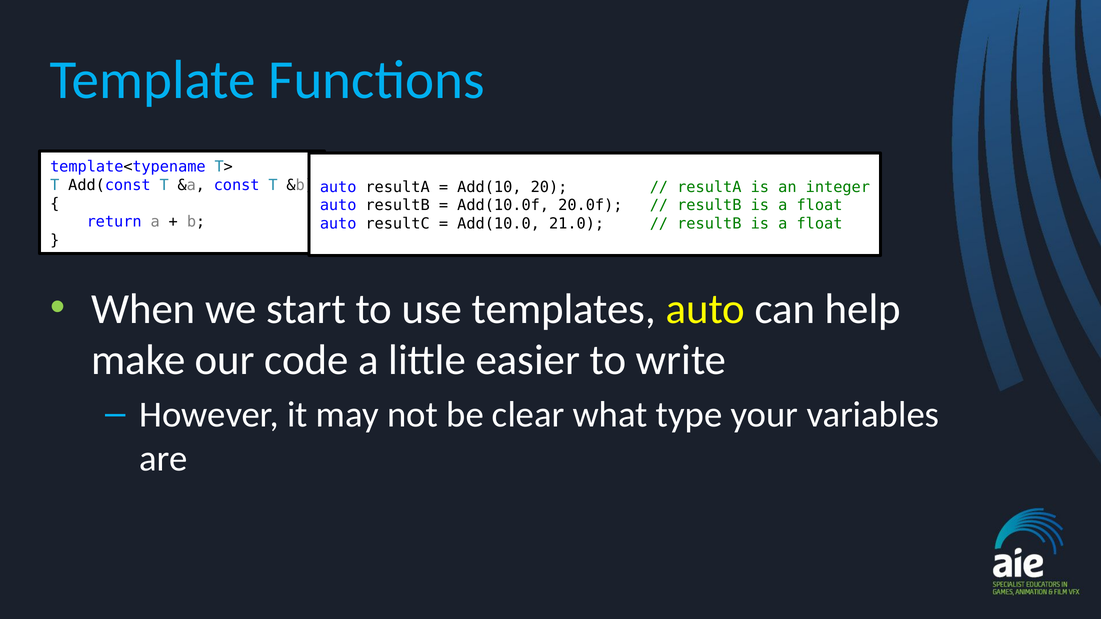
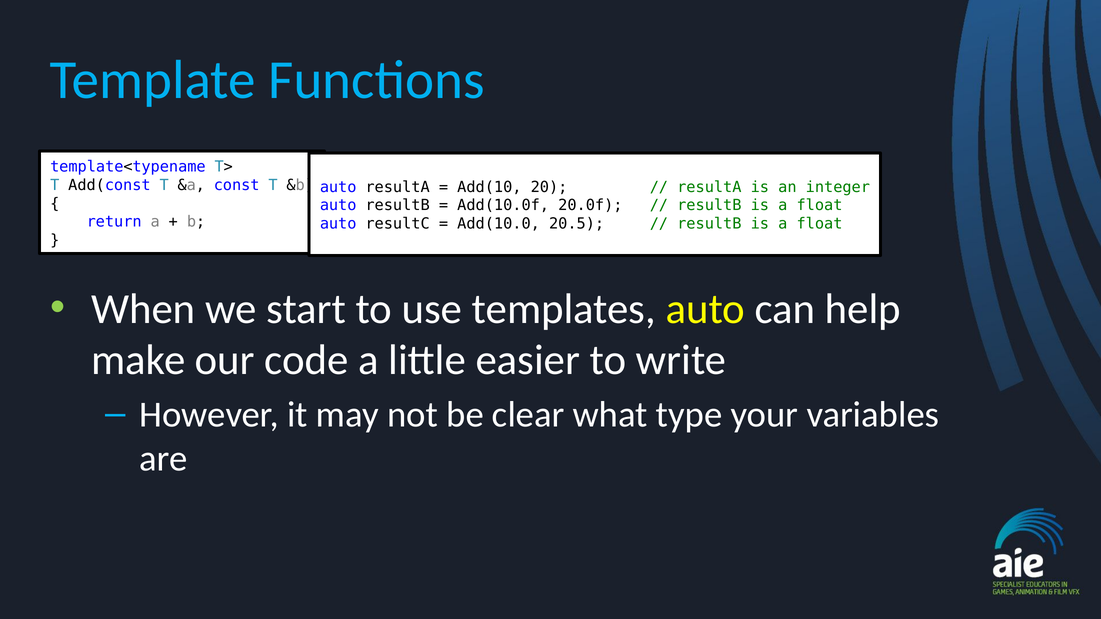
21.0: 21.0 -> 20.5
